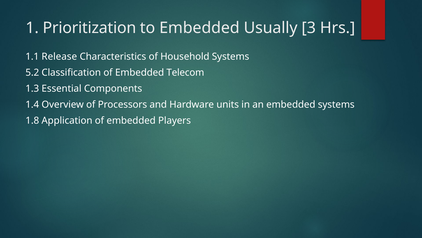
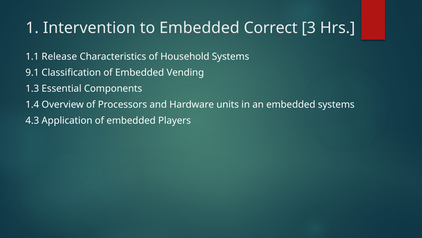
Prioritization: Prioritization -> Intervention
Usually: Usually -> Correct
5.2: 5.2 -> 9.1
Telecom: Telecom -> Vending
1.8: 1.8 -> 4.3
